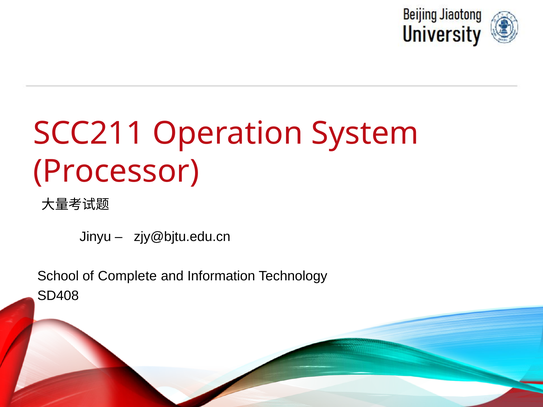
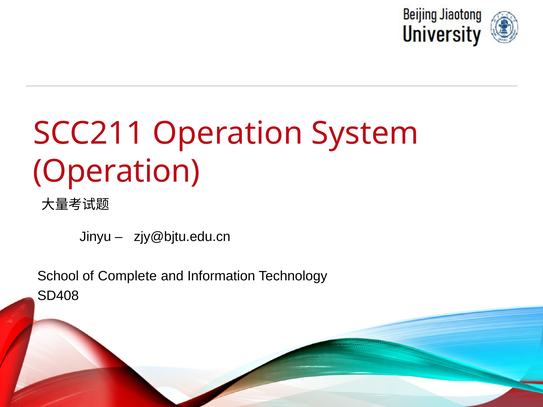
Processor at (116, 171): Processor -> Operation
